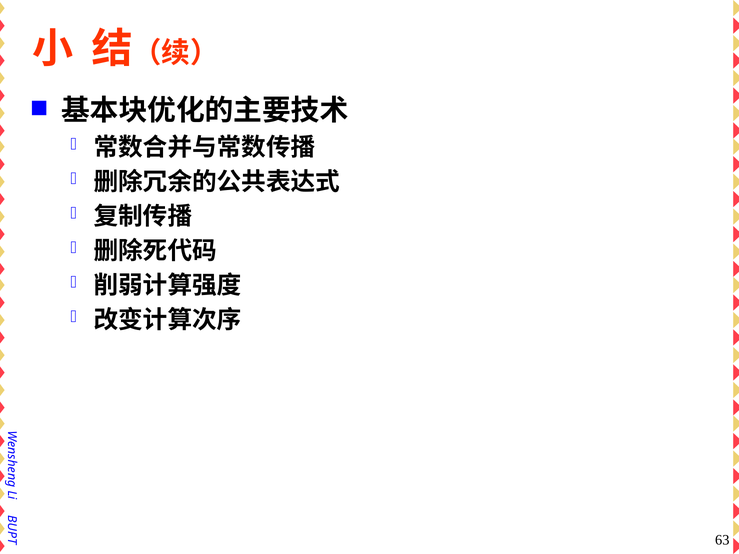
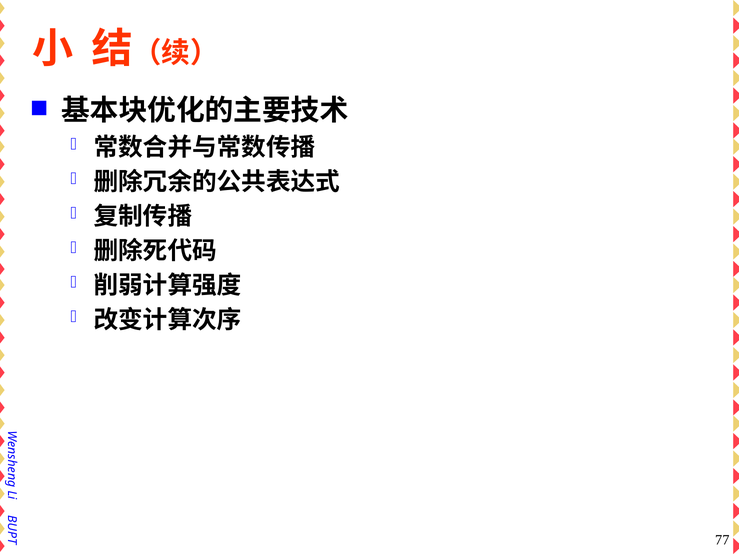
63: 63 -> 77
